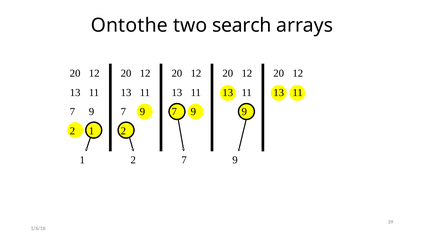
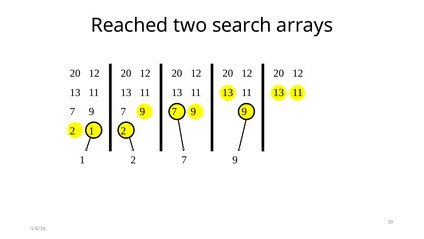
Ontothe: Ontothe -> Reached
